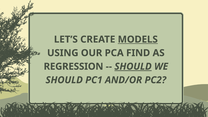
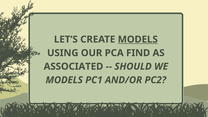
REGRESSION: REGRESSION -> ASSOCIATED
SHOULD at (133, 66) underline: present -> none
SHOULD at (64, 80): SHOULD -> MODELS
